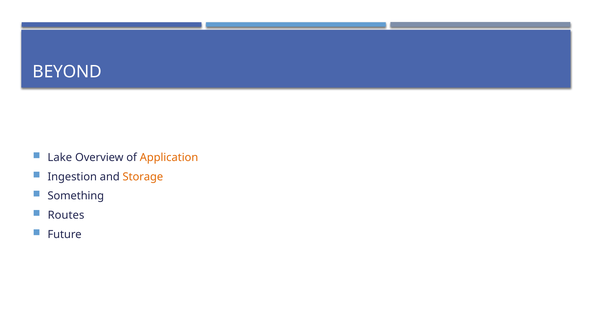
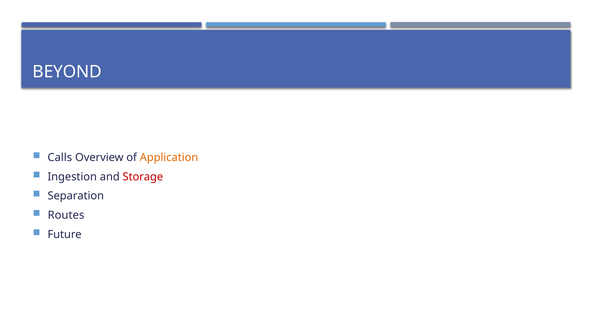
Lake: Lake -> Calls
Storage colour: orange -> red
Something: Something -> Separation
